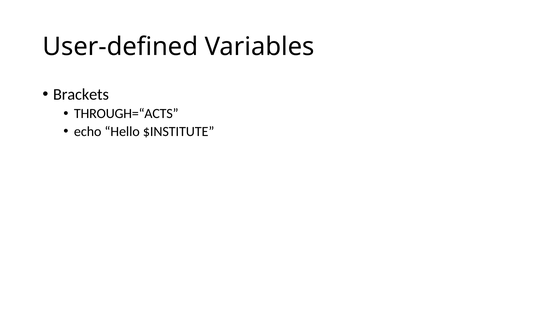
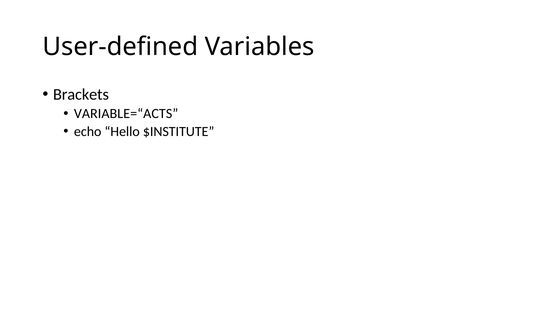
THROUGH=“ACTS: THROUGH=“ACTS -> VARIABLE=“ACTS
